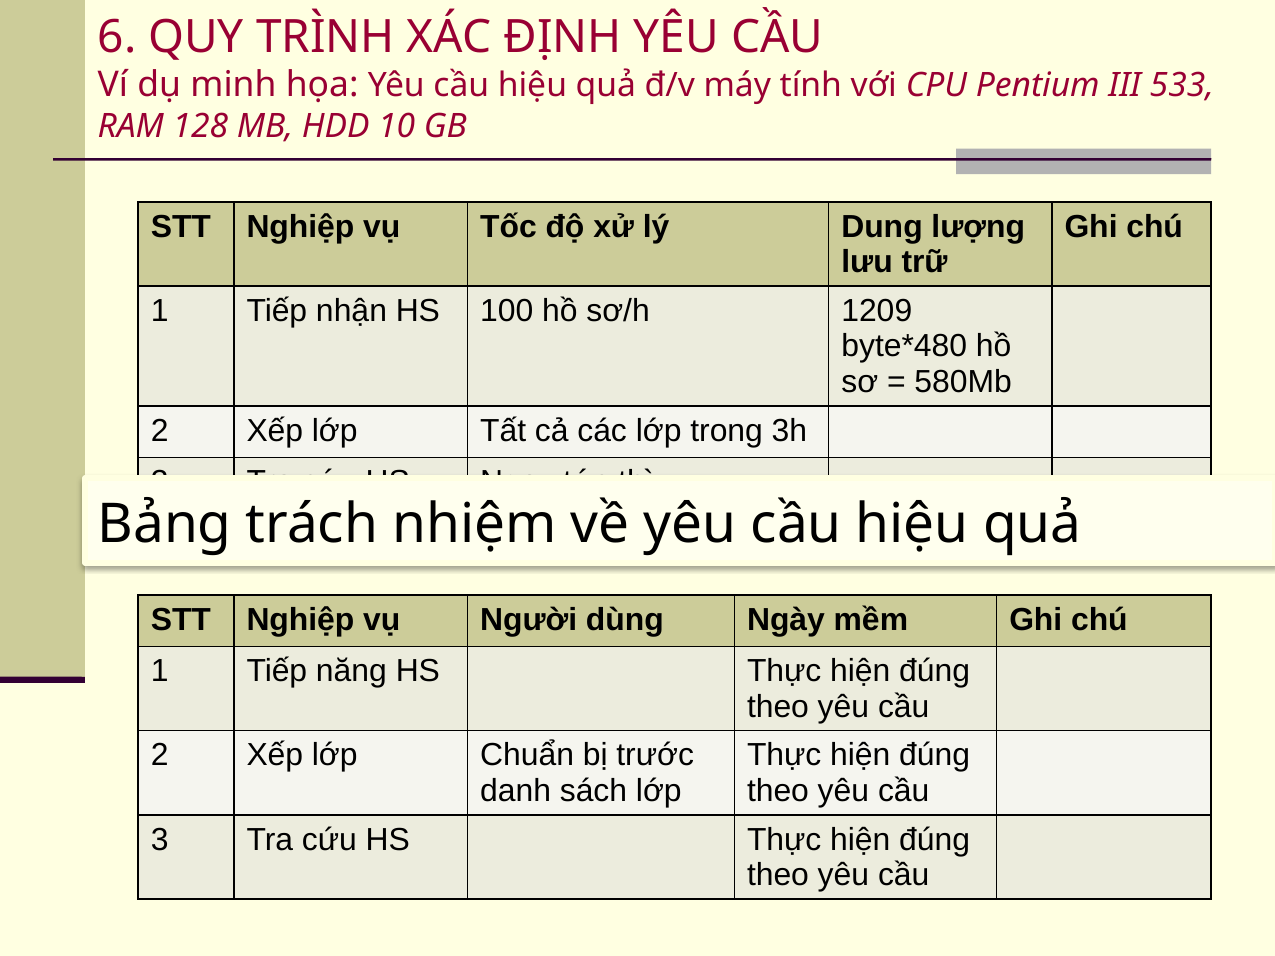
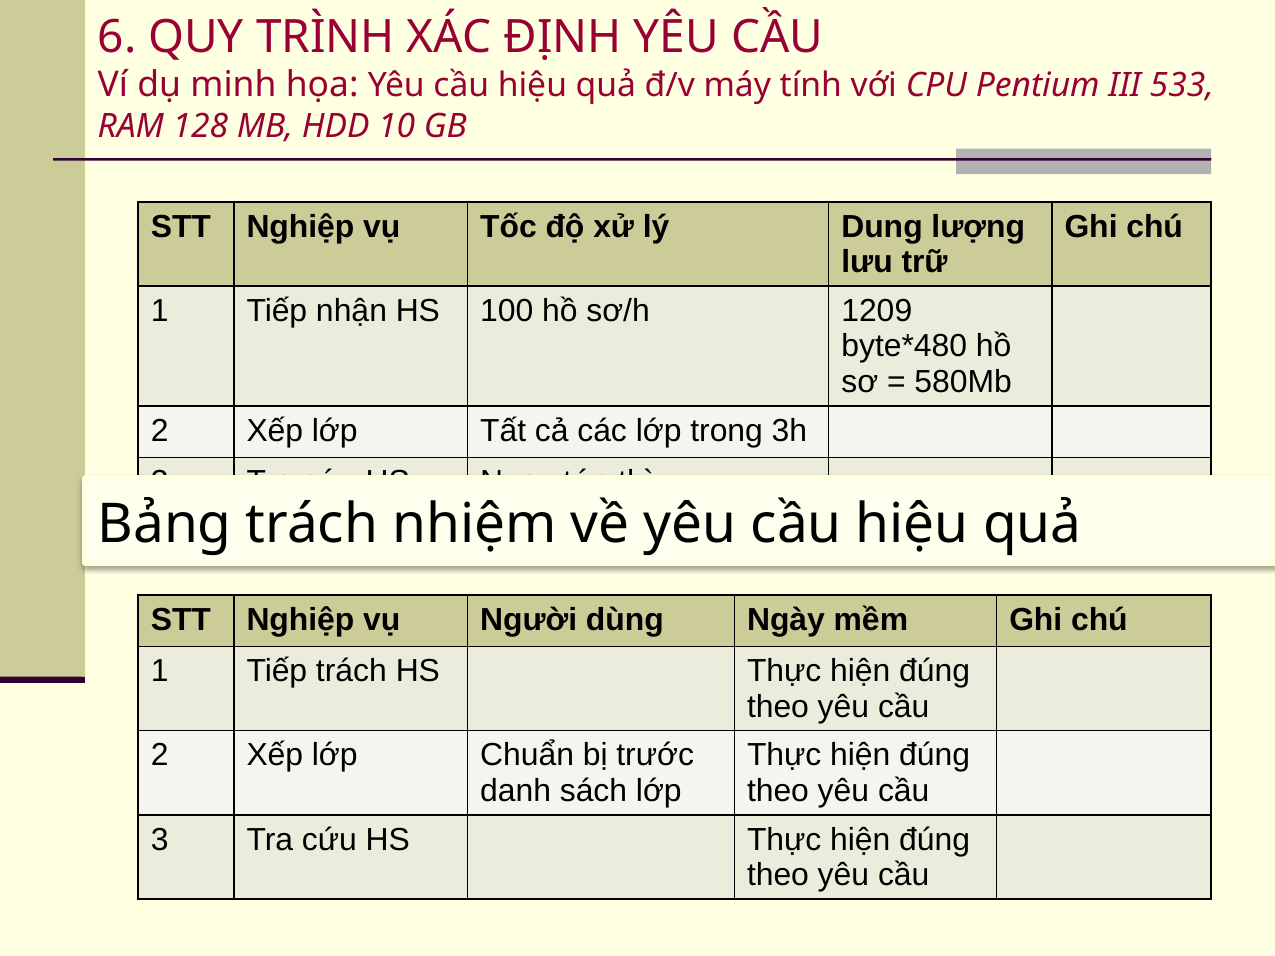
Tiếp năng: năng -> trách
